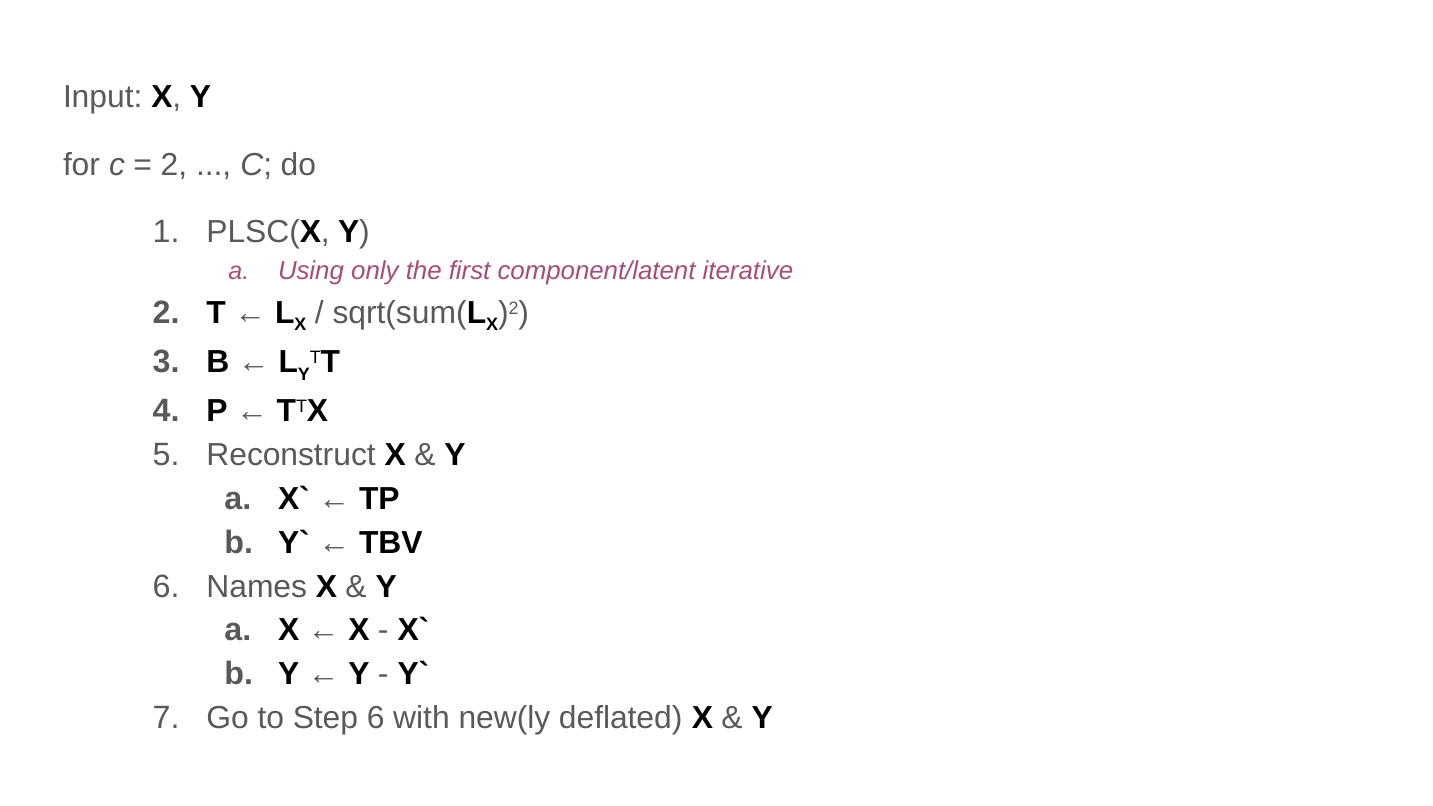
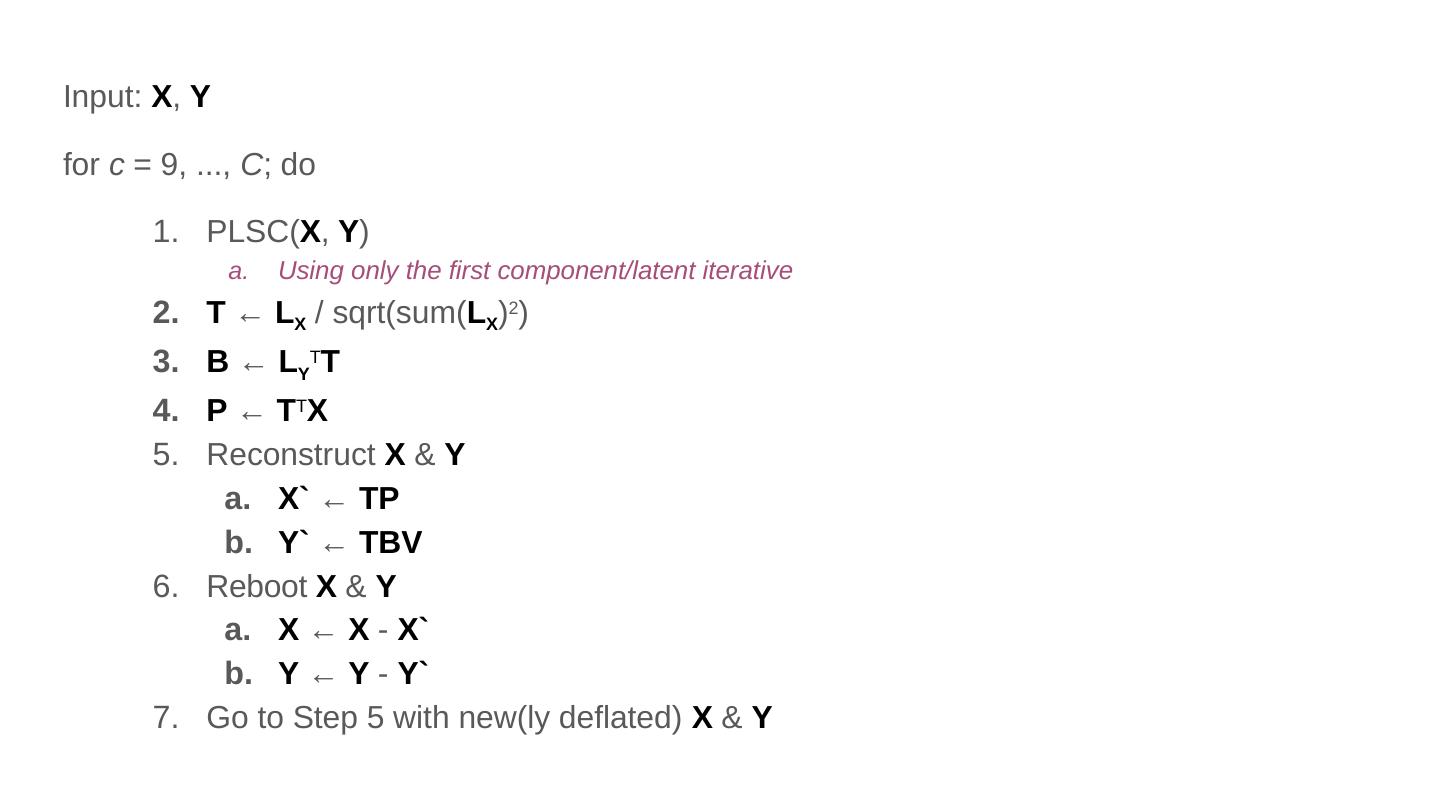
2 at (174, 165): 2 -> 9
Names: Names -> Reboot
Step 6: 6 -> 5
